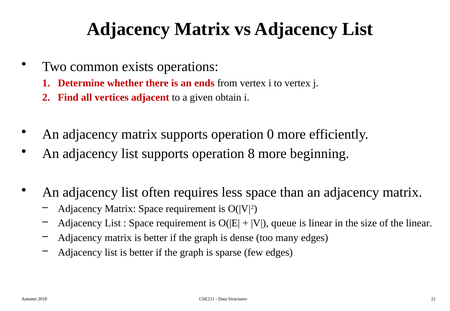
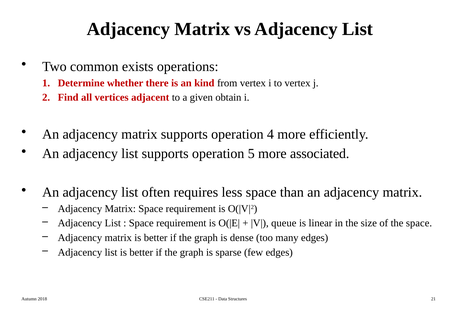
ends: ends -> kind
0: 0 -> 4
8: 8 -> 5
beginning: beginning -> associated
the linear: linear -> space
